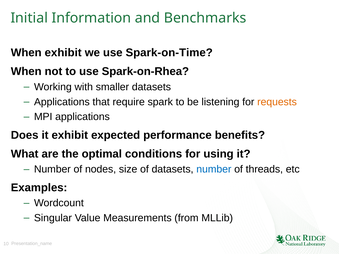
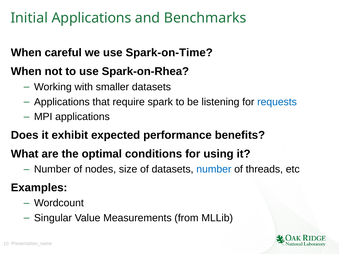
Initial Information: Information -> Applications
When exhibit: exhibit -> careful
requests colour: orange -> blue
